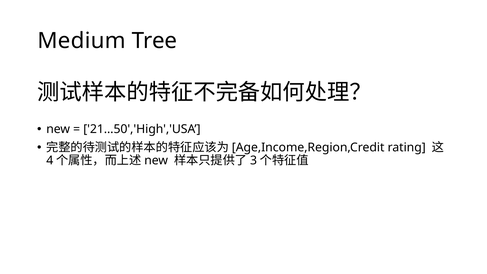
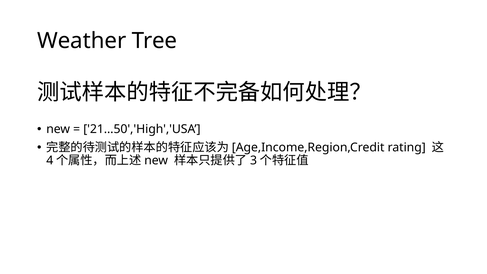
Medium: Medium -> Weather
